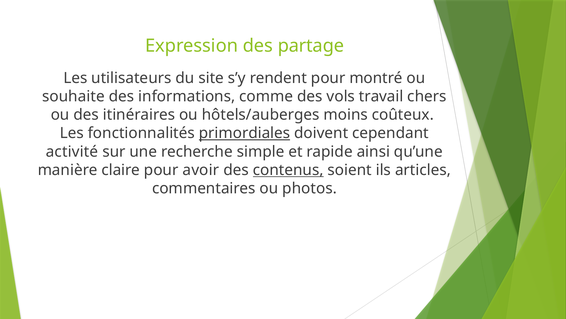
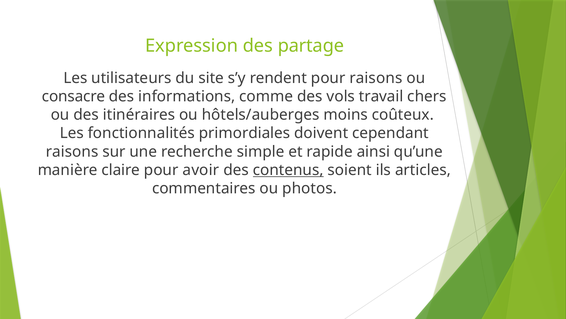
pour montré: montré -> raisons
souhaite: souhaite -> consacre
primordiales underline: present -> none
activité at (72, 151): activité -> raisons
